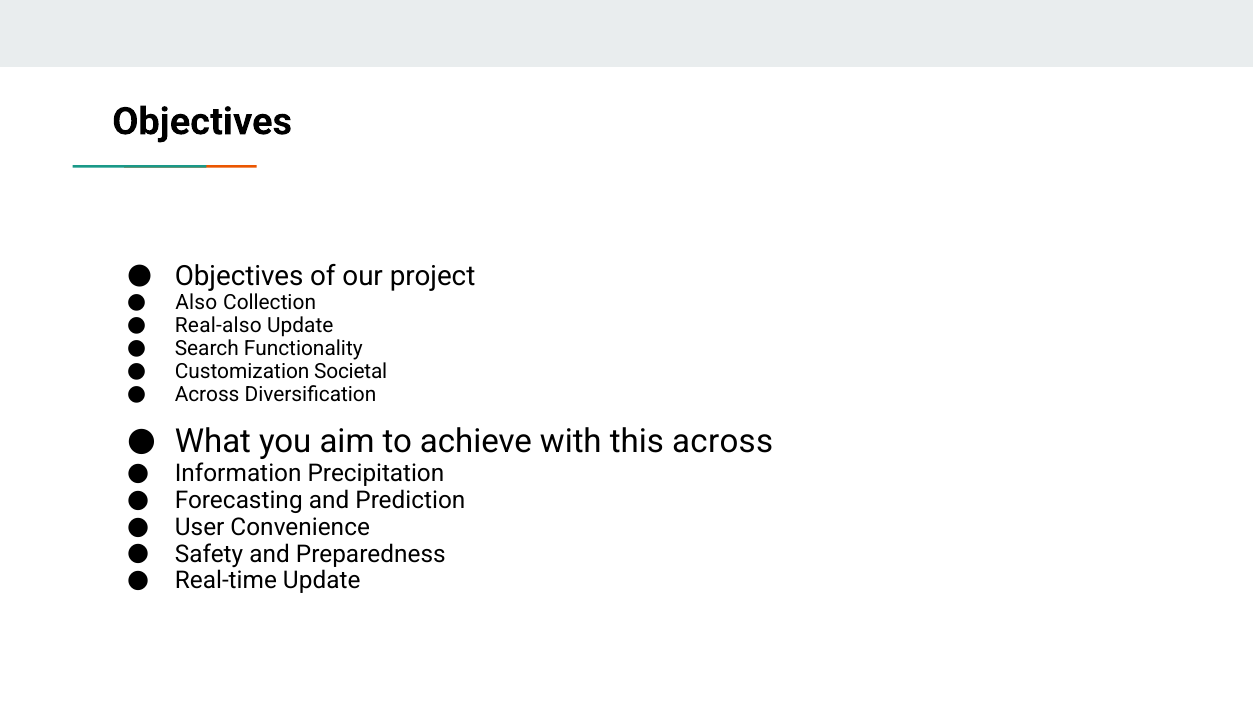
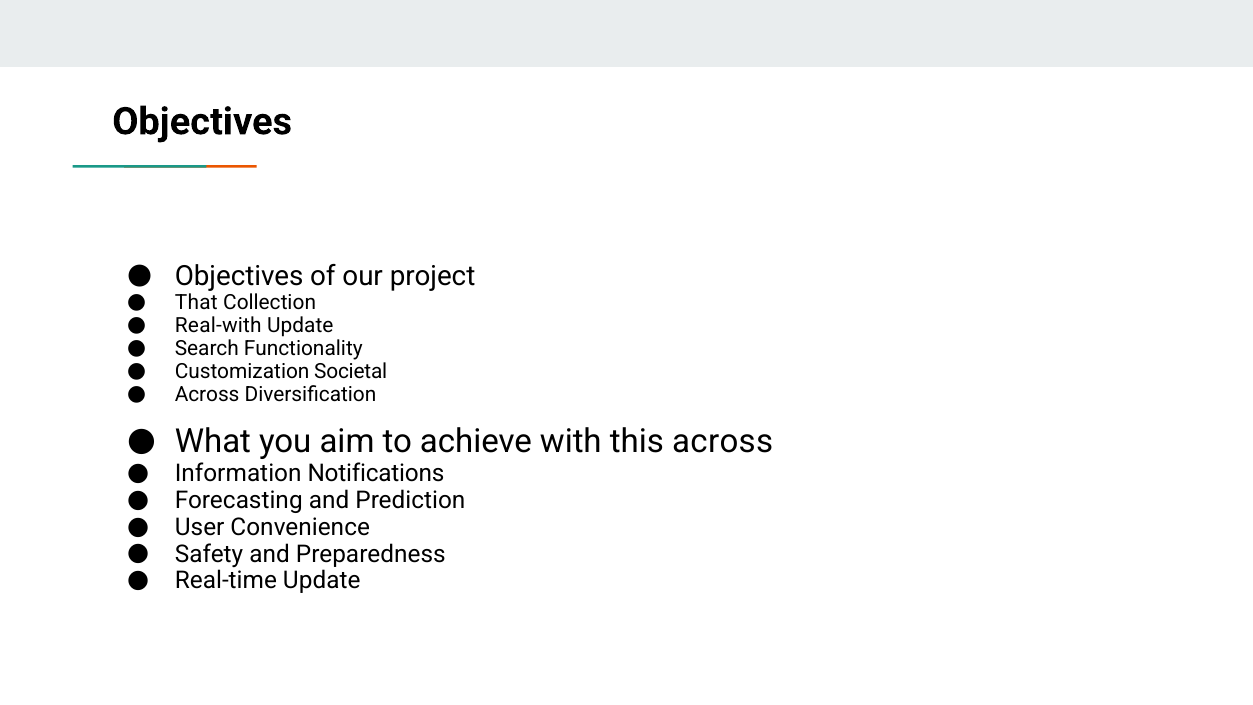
Also: Also -> That
Real-also: Real-also -> Real-with
Precipitation: Precipitation -> Notifications
